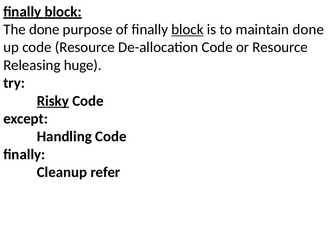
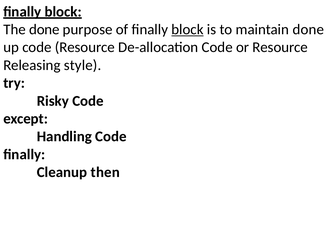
huge: huge -> style
Risky underline: present -> none
refer: refer -> then
